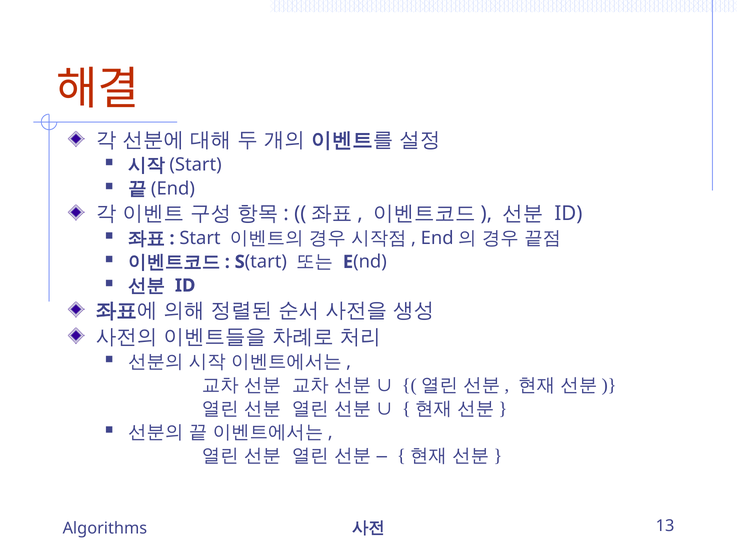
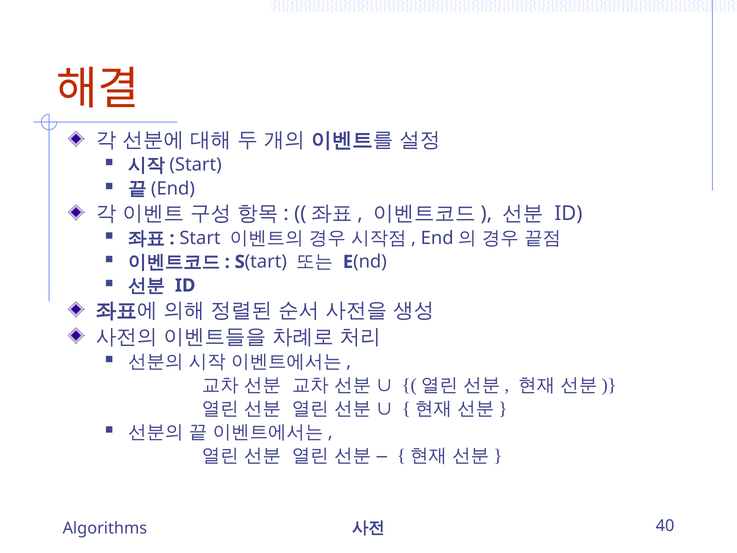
13: 13 -> 40
